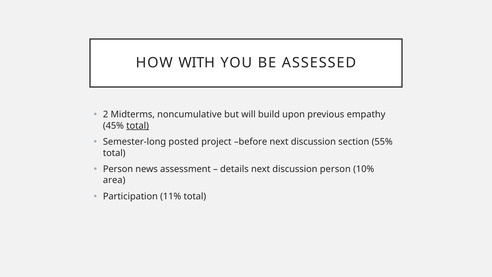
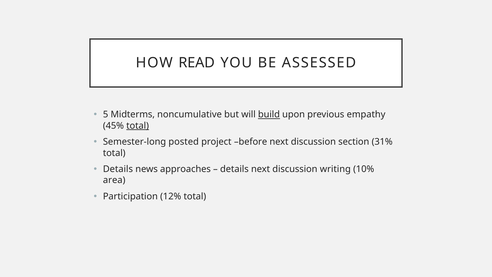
WITH: WITH -> READ
2: 2 -> 5
build underline: none -> present
55%: 55% -> 31%
Person at (118, 169): Person -> Details
assessment: assessment -> approaches
discussion person: person -> writing
11%: 11% -> 12%
